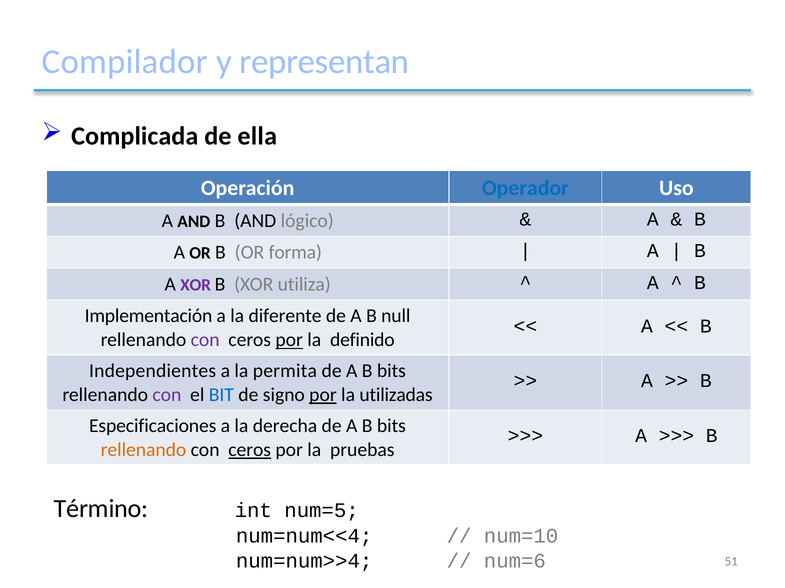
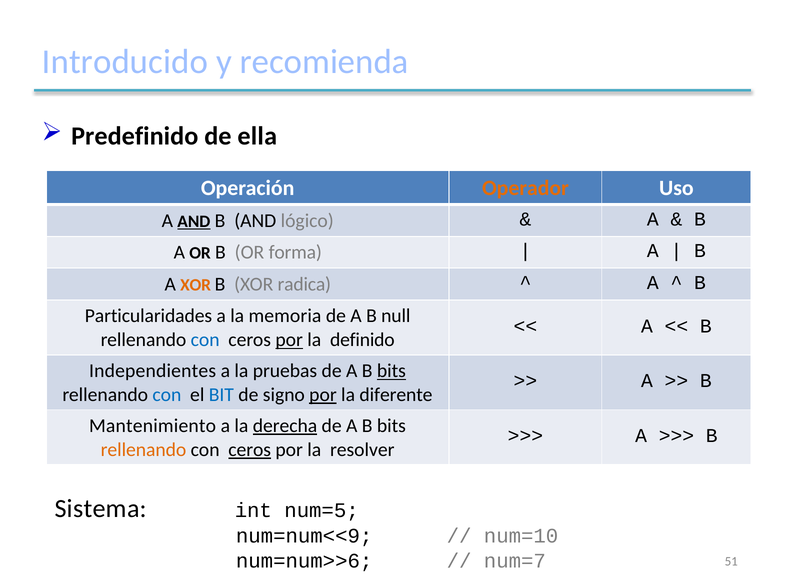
Compilador: Compilador -> Introducido
representan: representan -> recomienda
Complicada: Complicada -> Predefinido
Operador colour: blue -> orange
AND at (194, 222) underline: none -> present
XOR at (196, 285) colour: purple -> orange
utiliza: utiliza -> radica
Implementación: Implementación -> Particularidades
diferente: diferente -> memoria
con at (205, 340) colour: purple -> blue
permita: permita -> pruebas
bits at (391, 371) underline: none -> present
con at (167, 395) colour: purple -> blue
utilizadas: utilizadas -> diferente
Especificaciones: Especificaciones -> Mantenimiento
derecha underline: none -> present
pruebas: pruebas -> resolver
Término: Término -> Sistema
num=num<<4: num=num<<4 -> num=num<<9
num=num>>4: num=num>>4 -> num=num>>6
num=6: num=6 -> num=7
